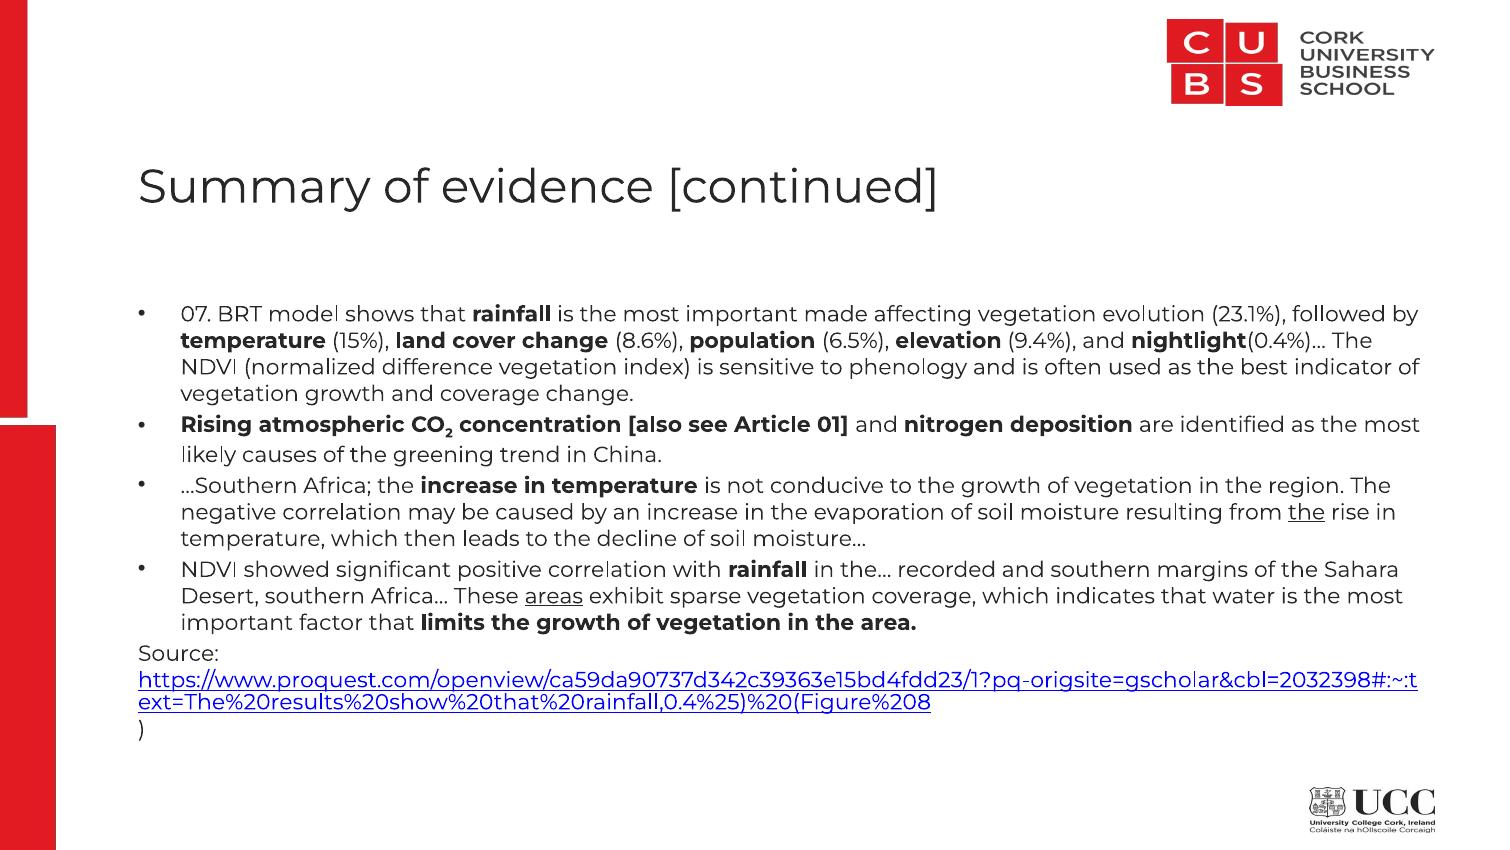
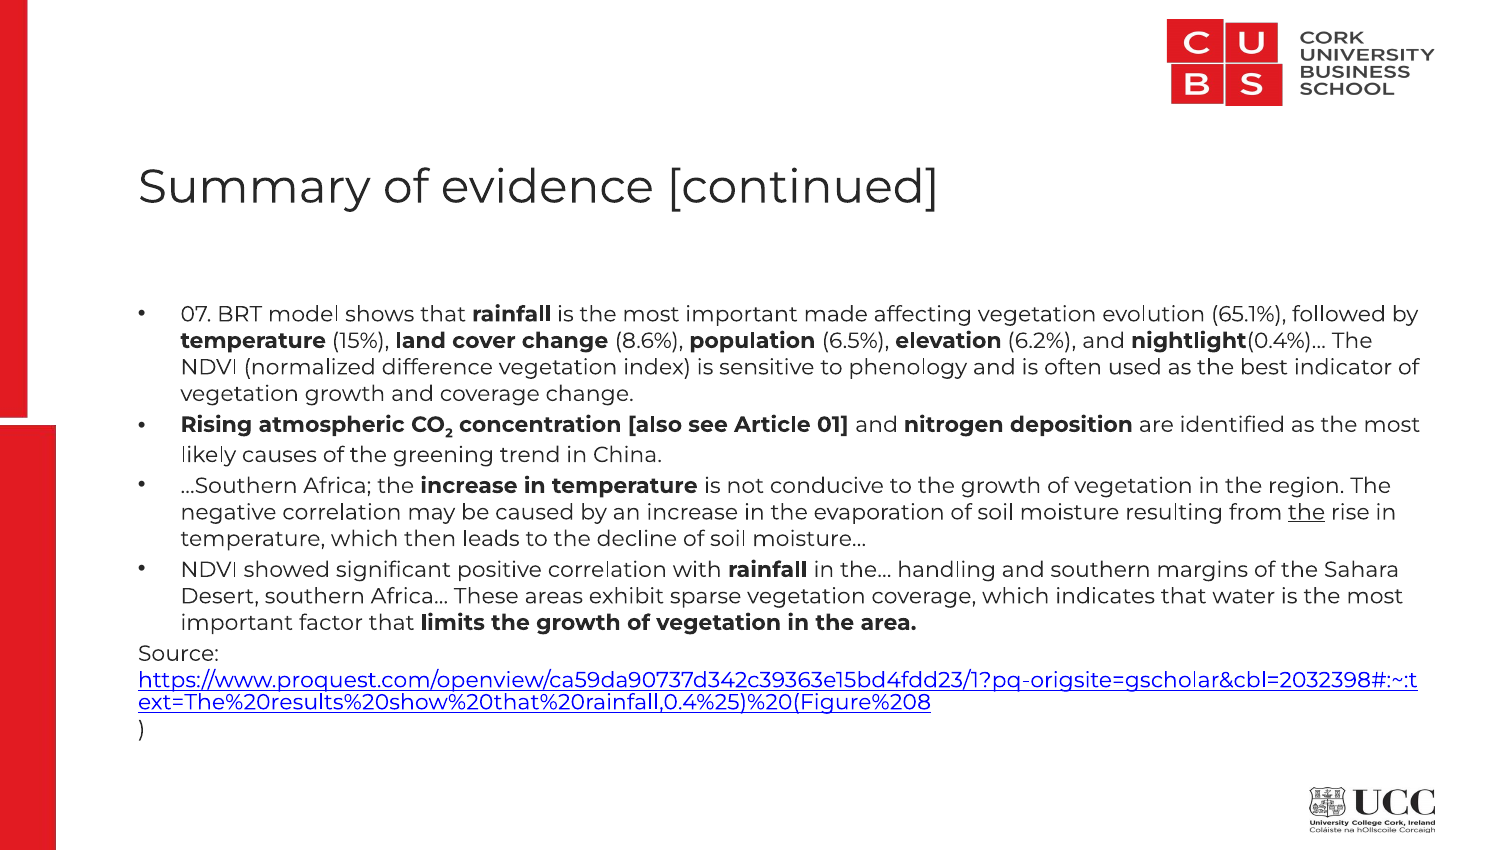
23.1%: 23.1% -> 65.1%
9.4%: 9.4% -> 6.2%
recorded: recorded -> handling
areas underline: present -> none
